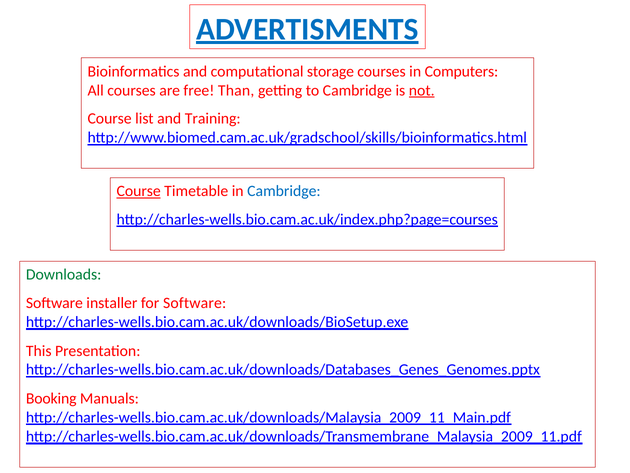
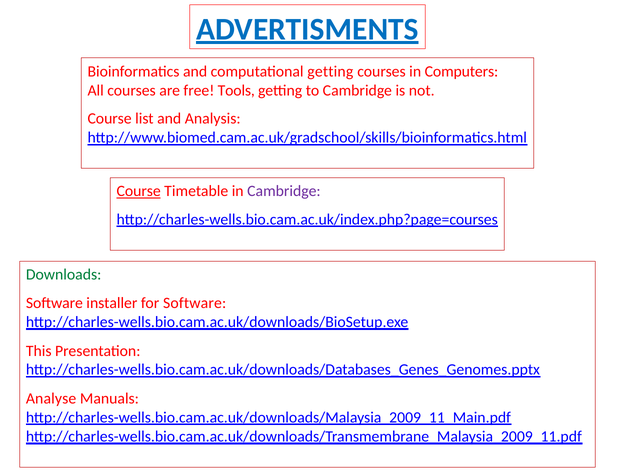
computational storage: storage -> getting
Than: Than -> Tools
not underline: present -> none
Training: Training -> Analysis
Cambridge at (284, 191) colour: blue -> purple
Booking: Booking -> Analyse
